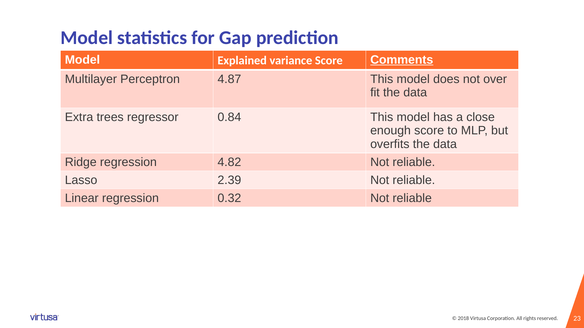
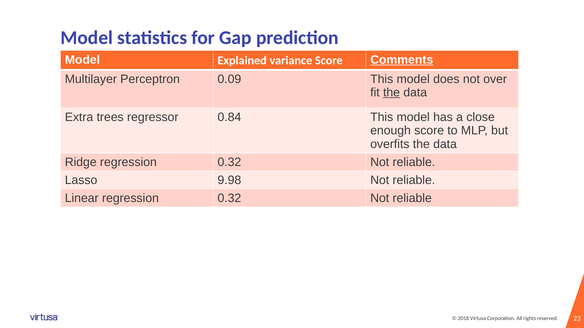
4.87: 4.87 -> 0.09
the at (392, 93) underline: none -> present
Ridge regression 4.82: 4.82 -> 0.32
2.39: 2.39 -> 9.98
